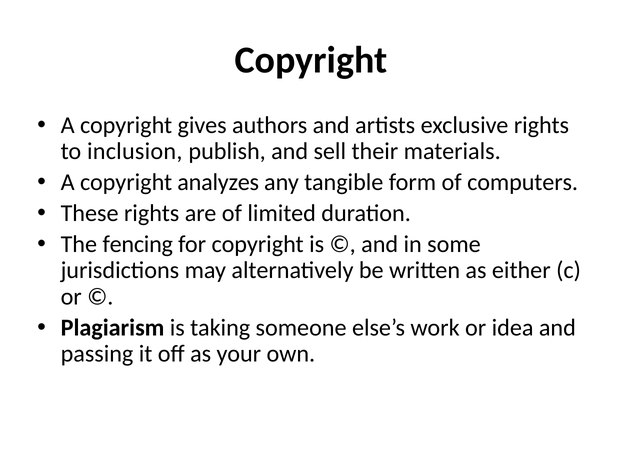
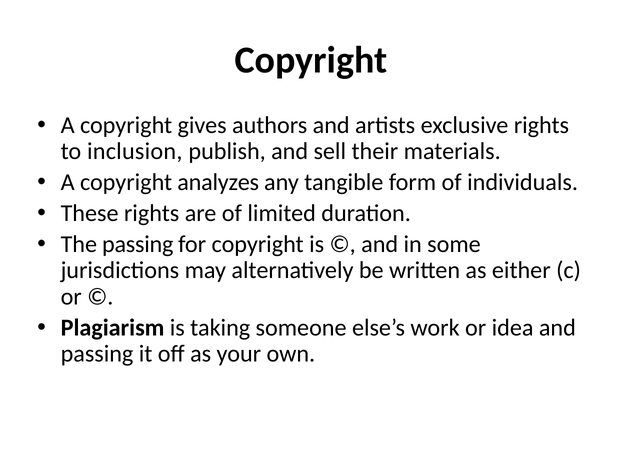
computers: computers -> individuals
The fencing: fencing -> passing
